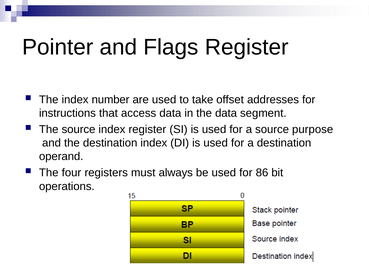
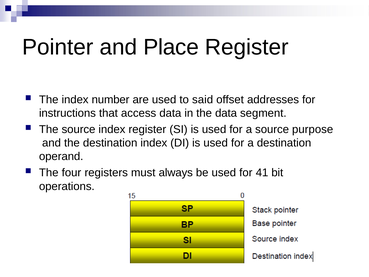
Flags: Flags -> Place
take: take -> said
86: 86 -> 41
